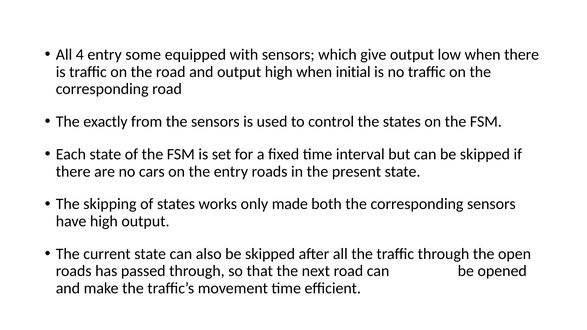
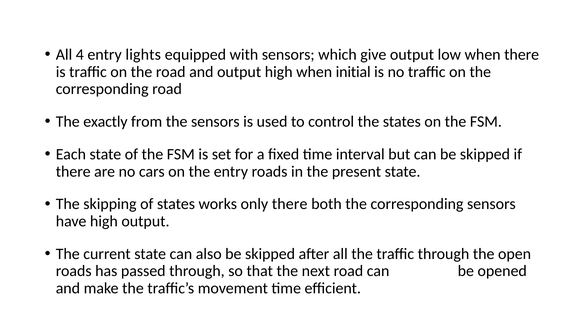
some: some -> lights
only made: made -> there
